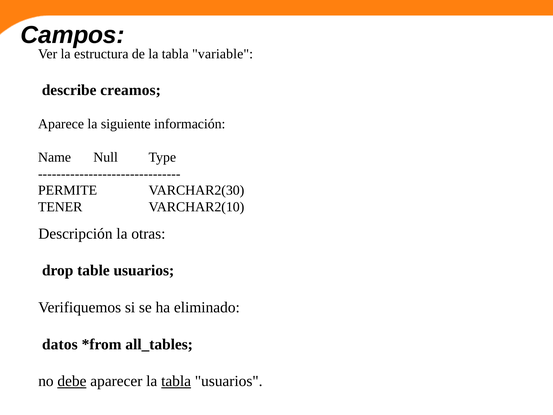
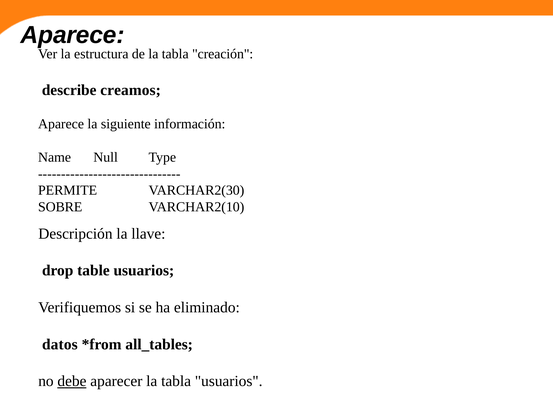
Campos at (73, 35): Campos -> Aparece
variable: variable -> creación
TENER: TENER -> SOBRE
otras: otras -> llave
tabla at (176, 381) underline: present -> none
